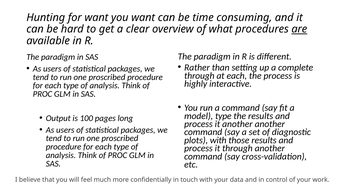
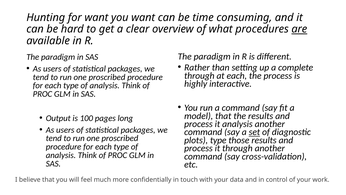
model type: type -> that
it another: another -> analysis
set underline: none -> present
plots with: with -> type
